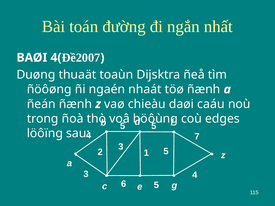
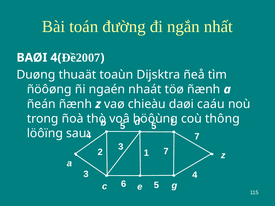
edges: edges -> thông
2 5: 5 -> 7
